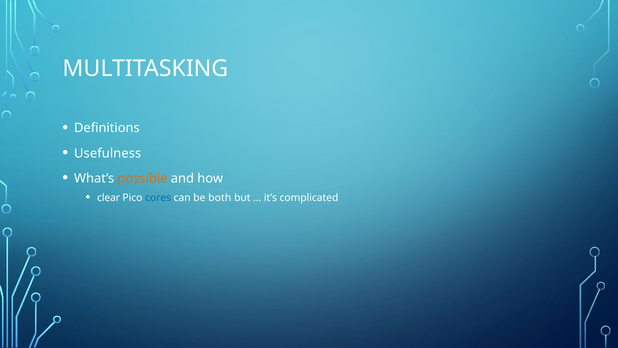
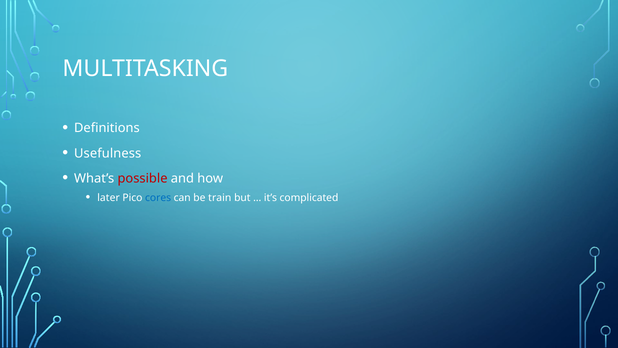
possible colour: orange -> red
clear: clear -> later
both: both -> train
